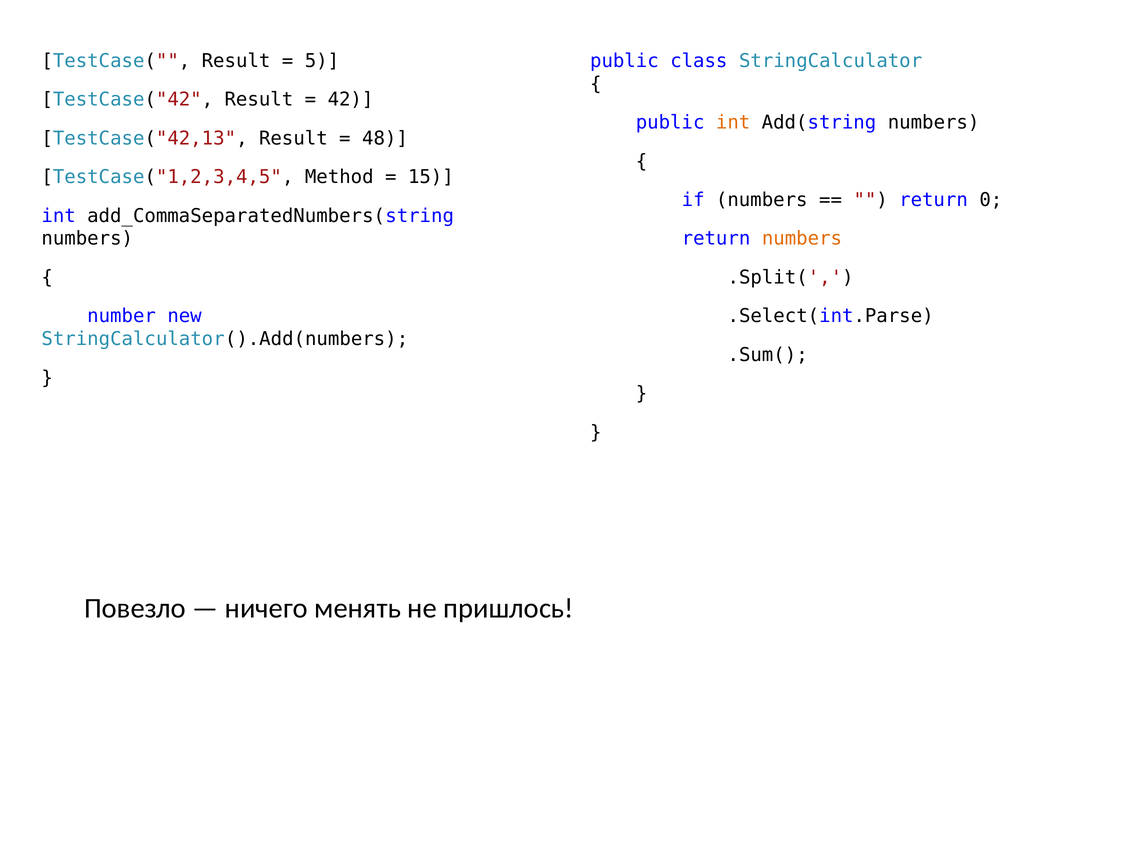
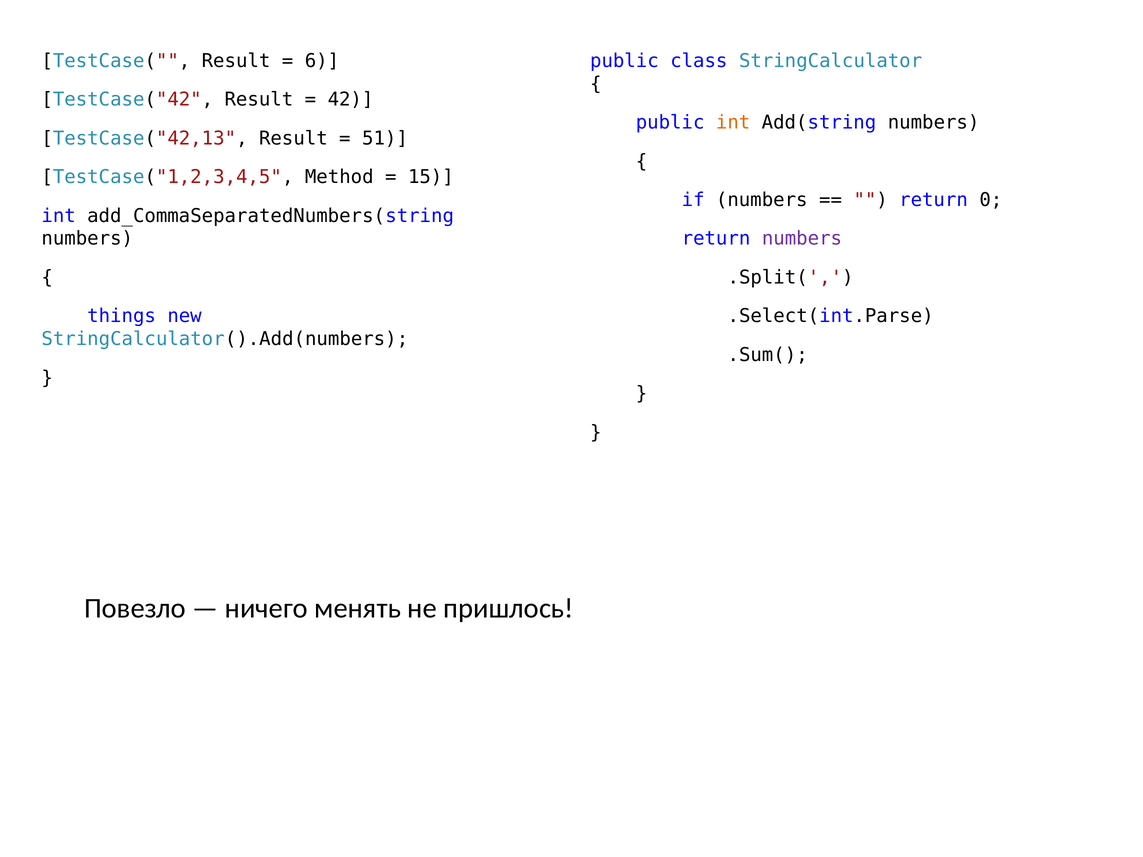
5: 5 -> 6
48: 48 -> 51
numbers at (802, 239) colour: orange -> purple
number: number -> things
